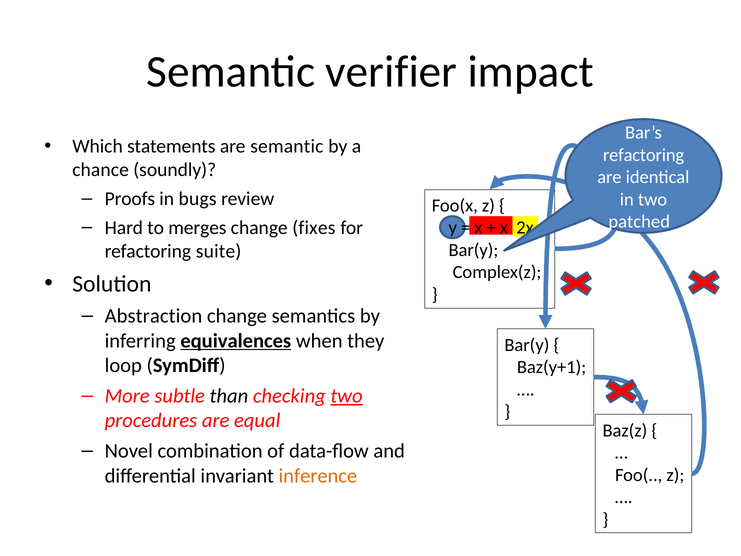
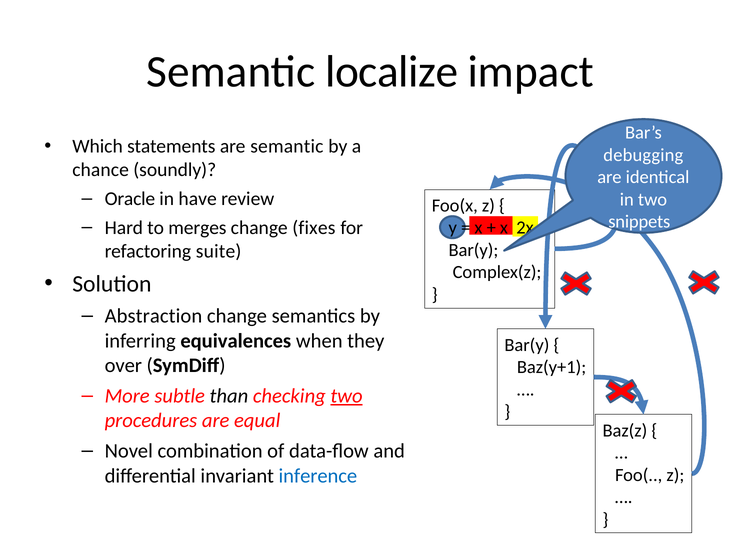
verifier: verifier -> localize
refactoring at (644, 155): refactoring -> debugging
Proofs: Proofs -> Oracle
bugs: bugs -> have
patched: patched -> snippets
equivalences underline: present -> none
loop: loop -> over
inference colour: orange -> blue
